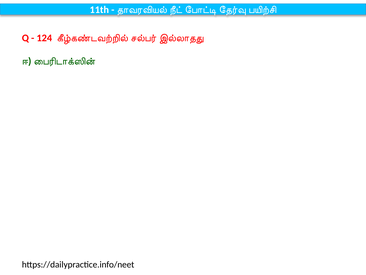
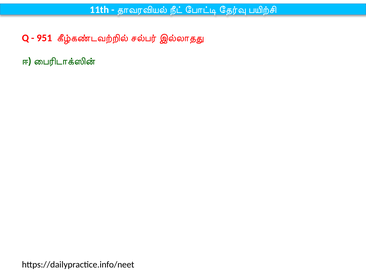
124: 124 -> 951
